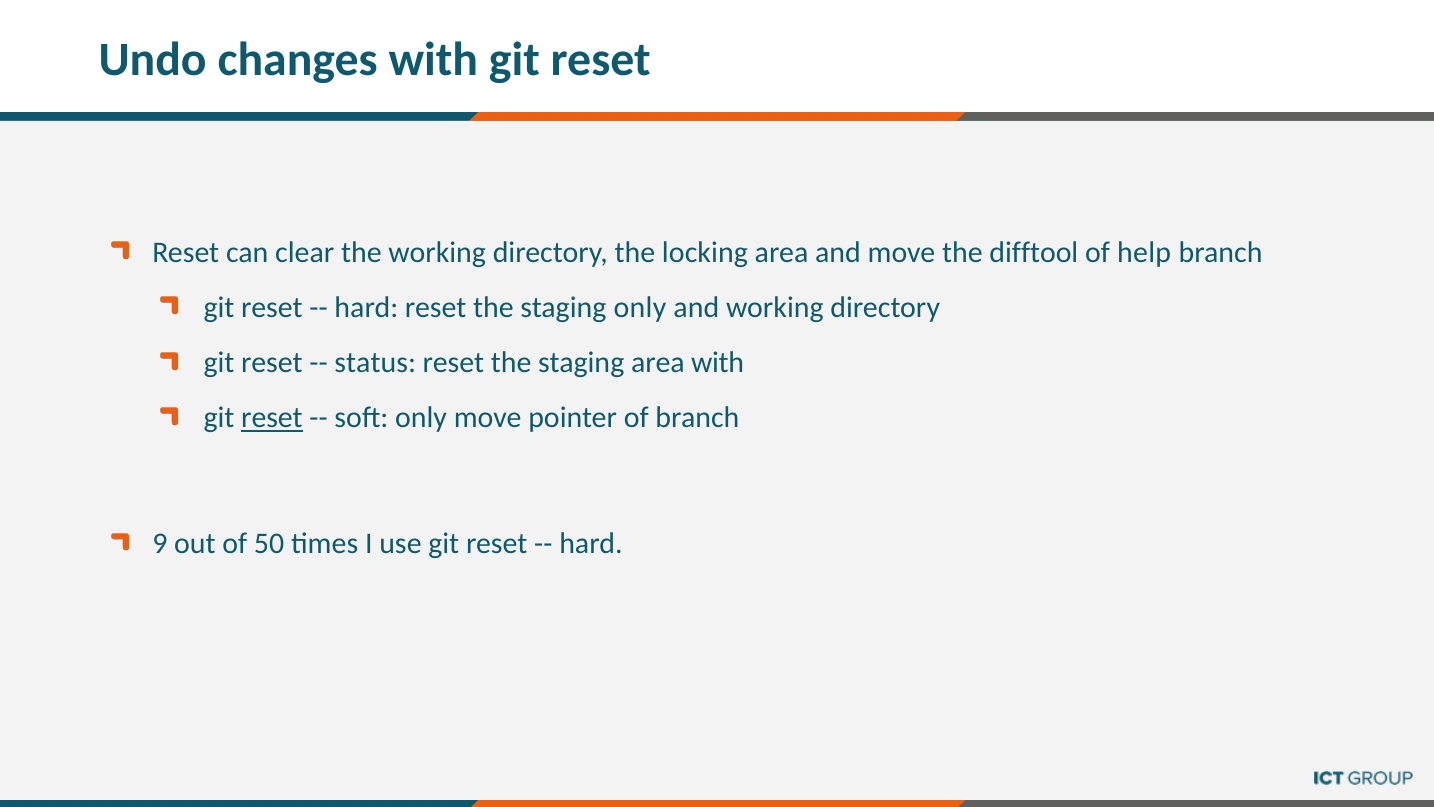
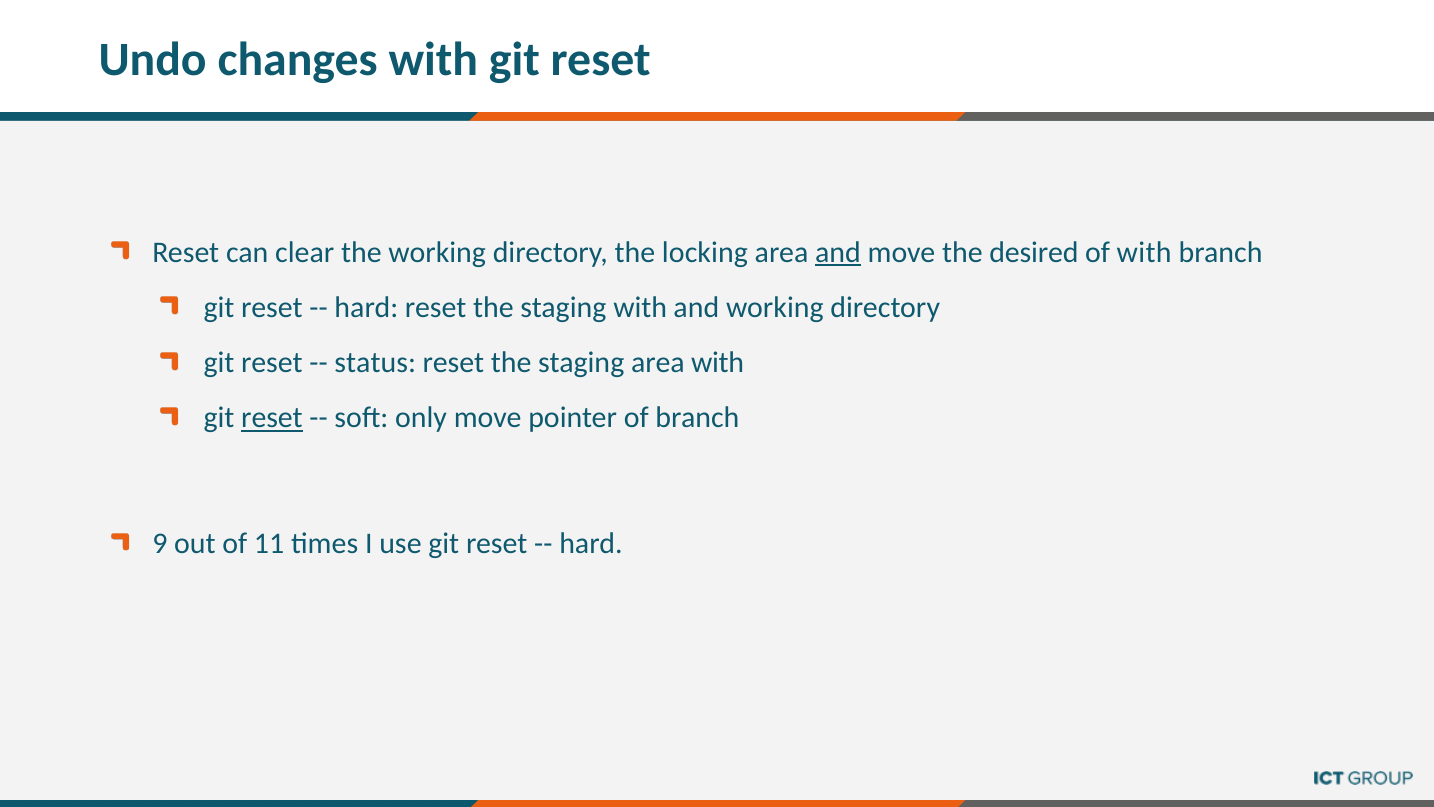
and at (838, 252) underline: none -> present
difftool: difftool -> desired
of help: help -> with
staging only: only -> with
50: 50 -> 11
